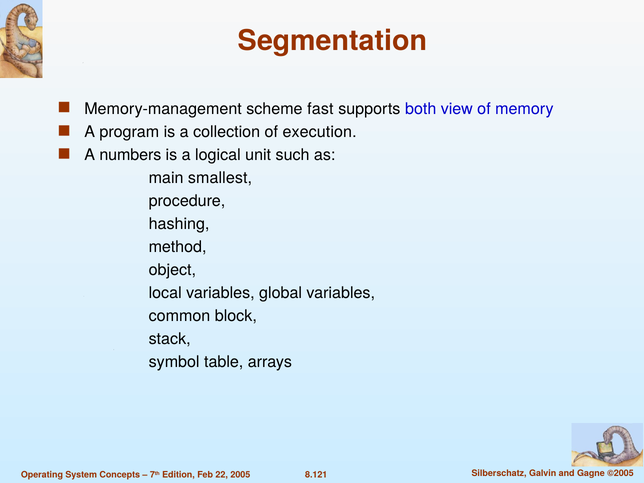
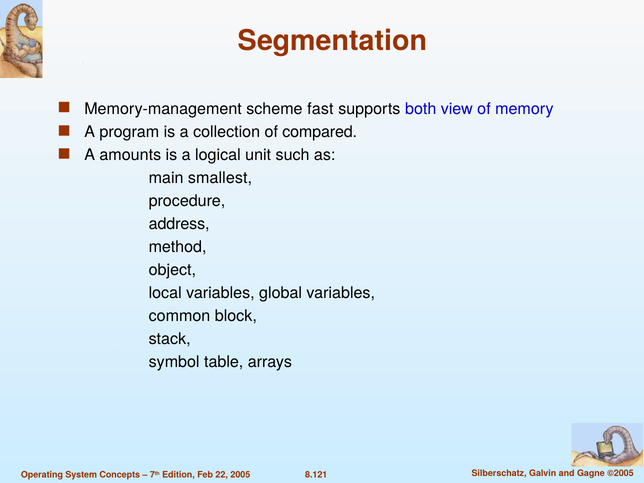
execution: execution -> compared
numbers: numbers -> amounts
hashing: hashing -> address
